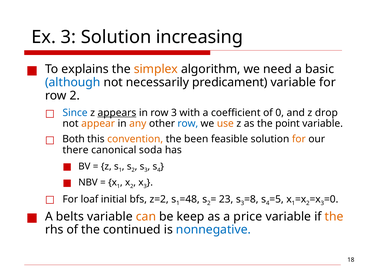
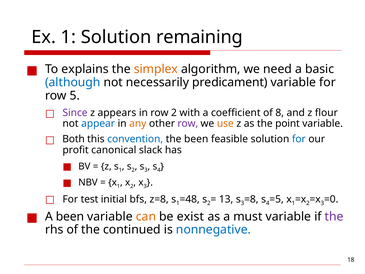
Ex 3: 3 -> 1
increasing: increasing -> remaining
row 2: 2 -> 5
Since colour: blue -> purple
appears underline: present -> none
row 3: 3 -> 2
0: 0 -> 8
drop: drop -> flour
appear colour: orange -> blue
row at (188, 123) colour: blue -> purple
convention colour: orange -> blue
for at (299, 139) colour: orange -> blue
there: there -> profit
soda: soda -> slack
loaf: loaf -> test
z=2: z=2 -> z=8
23: 23 -> 13
A belts: belts -> been
keep: keep -> exist
price: price -> must
the at (334, 216) colour: orange -> purple
